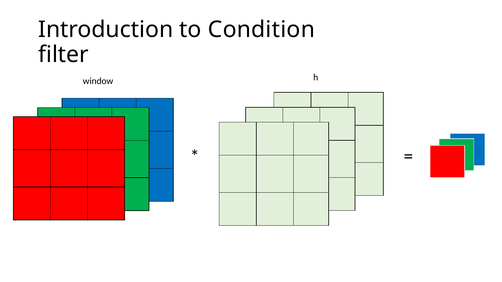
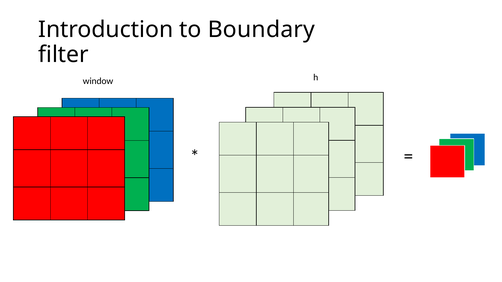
Condition: Condition -> Boundary
